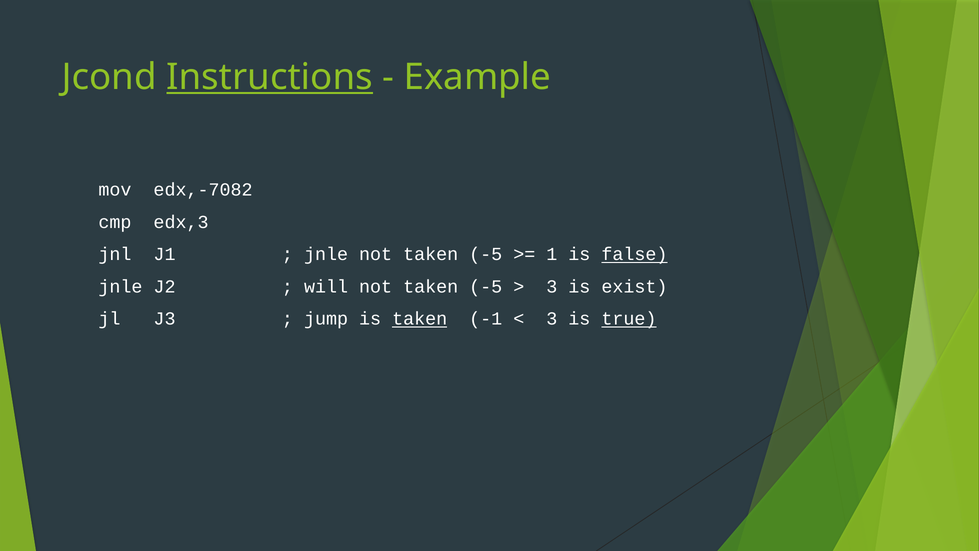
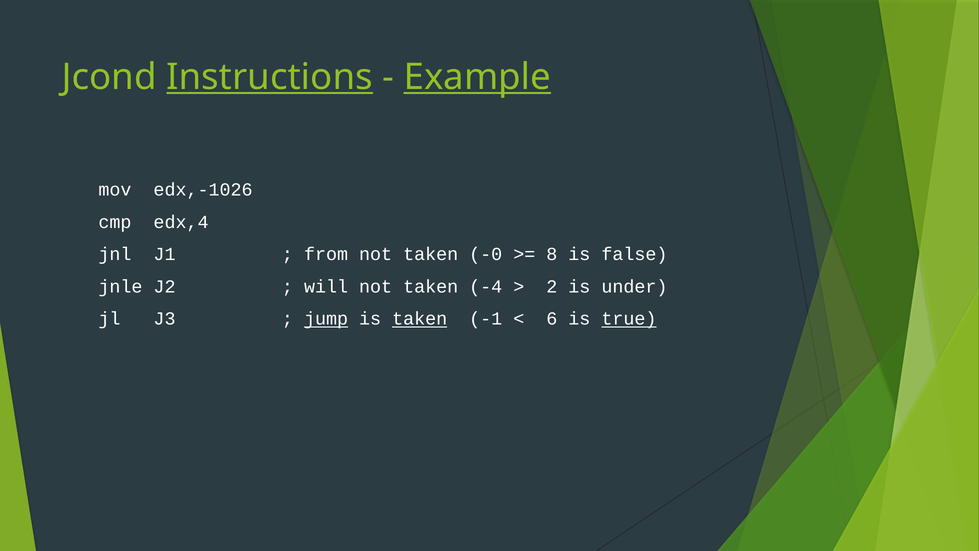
Example underline: none -> present
edx,-7082: edx,-7082 -> edx,-1026
edx,3: edx,3 -> edx,4
jnle at (326, 254): jnle -> from
-5 at (486, 254): -5 -> -0
1: 1 -> 8
false underline: present -> none
-5 at (486, 287): -5 -> -4
3 at (552, 287): 3 -> 2
exist: exist -> under
jump underline: none -> present
3 at (552, 319): 3 -> 6
